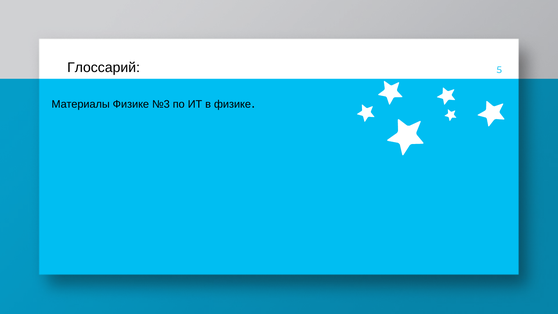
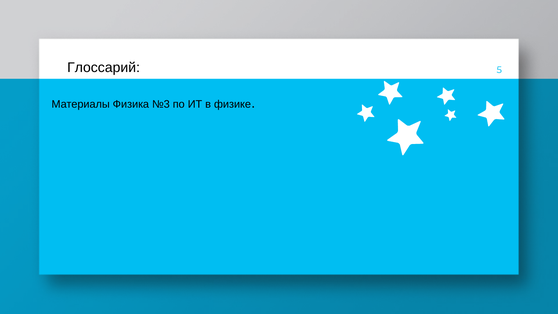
Материалы Физике: Физике -> Физика
